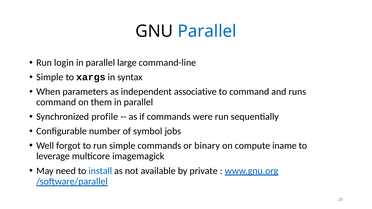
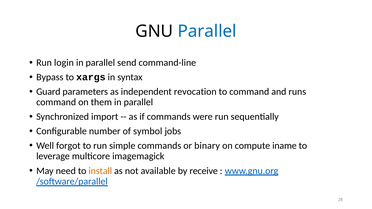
large: large -> send
Simple at (50, 77): Simple -> Bypass
When: When -> Guard
associative: associative -> revocation
profile: profile -> import
install colour: blue -> orange
private: private -> receive
